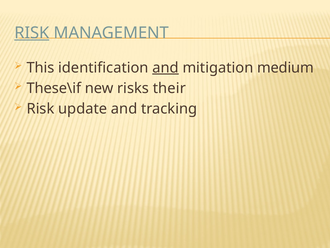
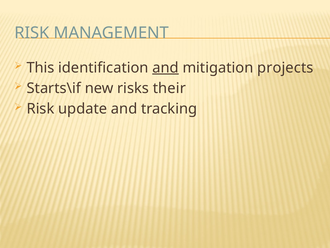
RISK at (32, 33) underline: present -> none
medium: medium -> projects
These\if: These\if -> Starts\if
